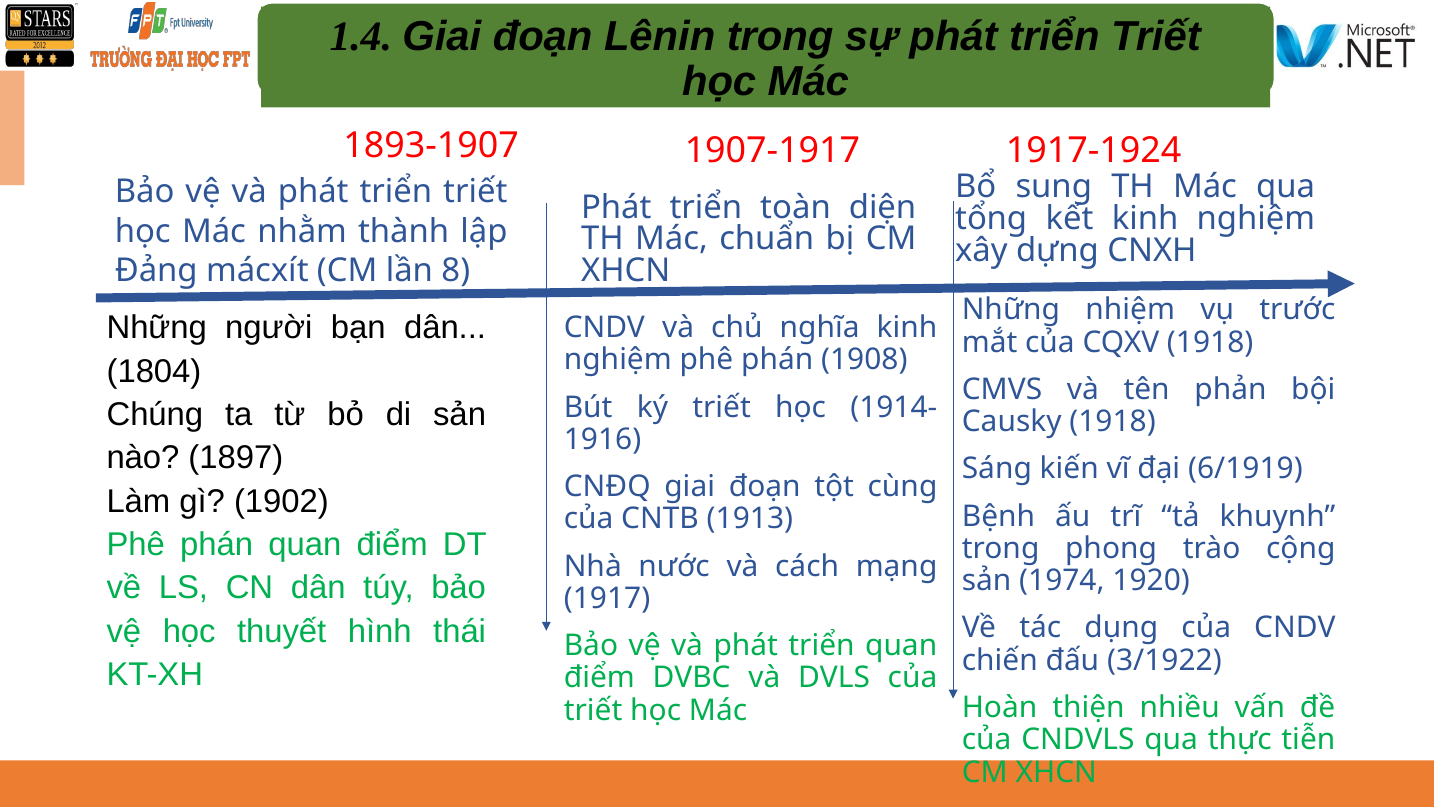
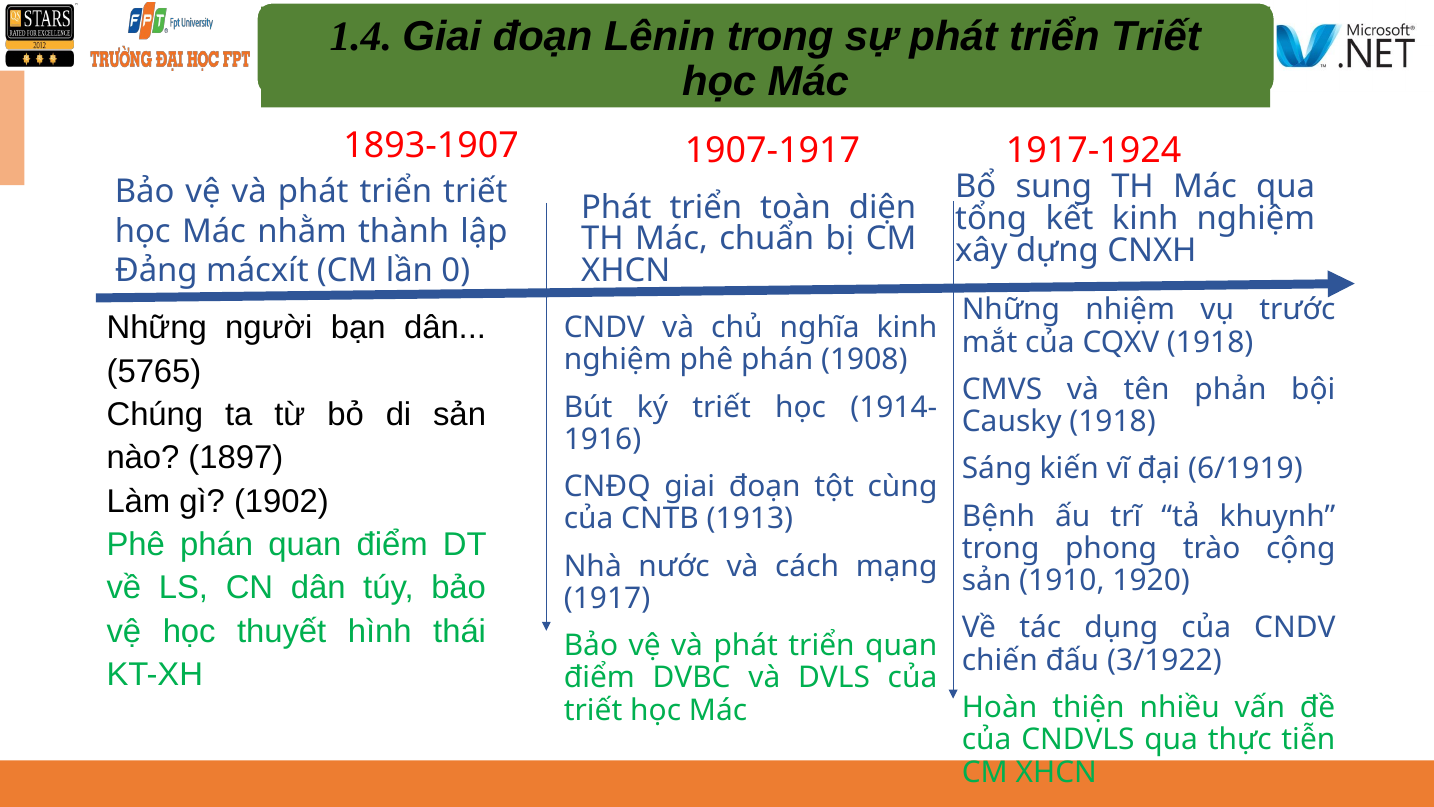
8: 8 -> 0
1804: 1804 -> 5765
1974: 1974 -> 1910
